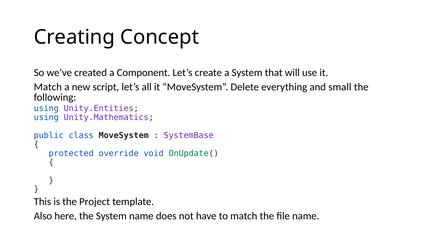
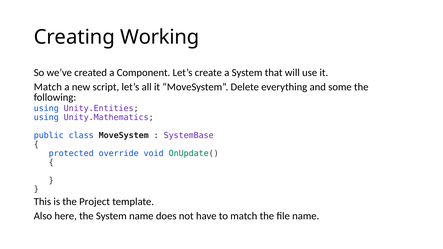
Concept: Concept -> Working
small: small -> some
